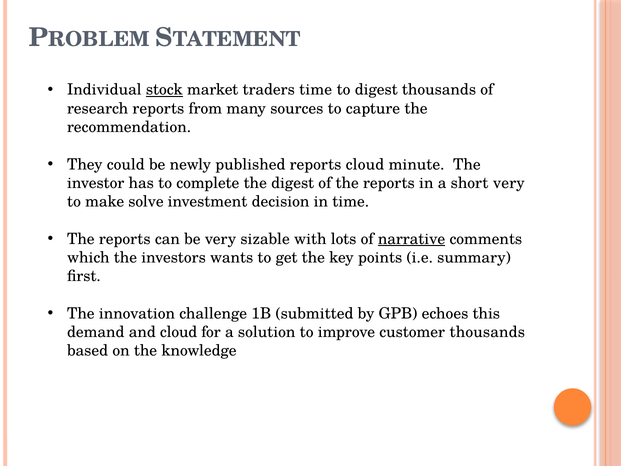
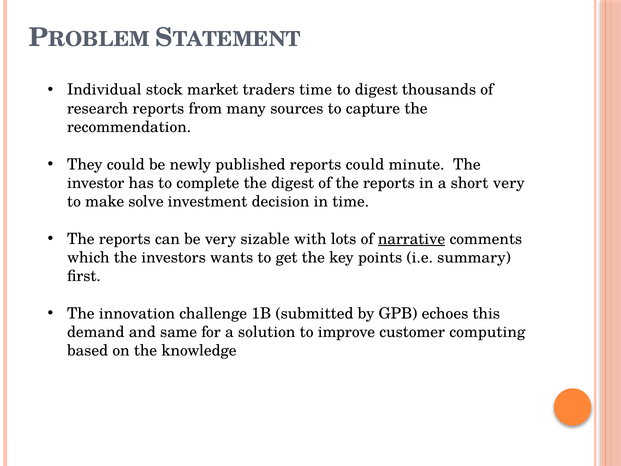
stock underline: present -> none
reports cloud: cloud -> could
and cloud: cloud -> same
customer thousands: thousands -> computing
